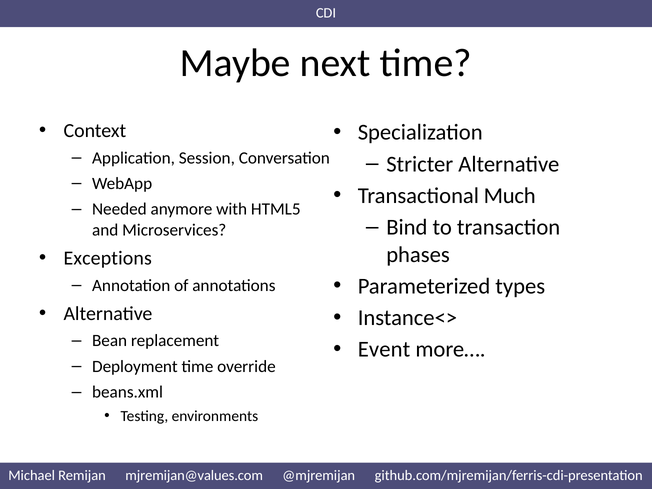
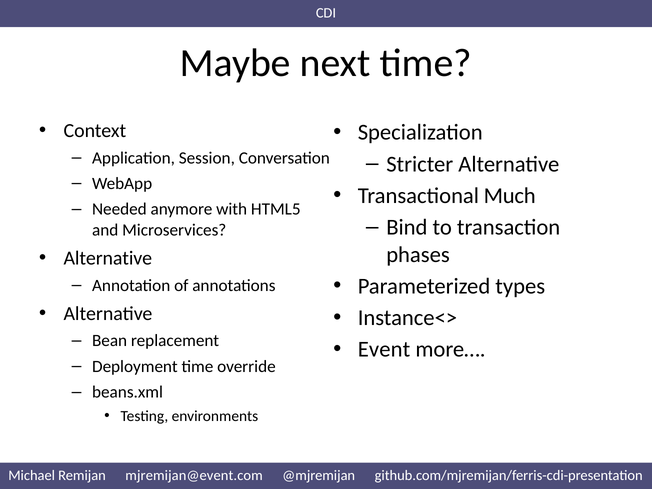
Exceptions at (108, 258): Exceptions -> Alternative
mjremijan@values.com: mjremijan@values.com -> mjremijan@event.com
